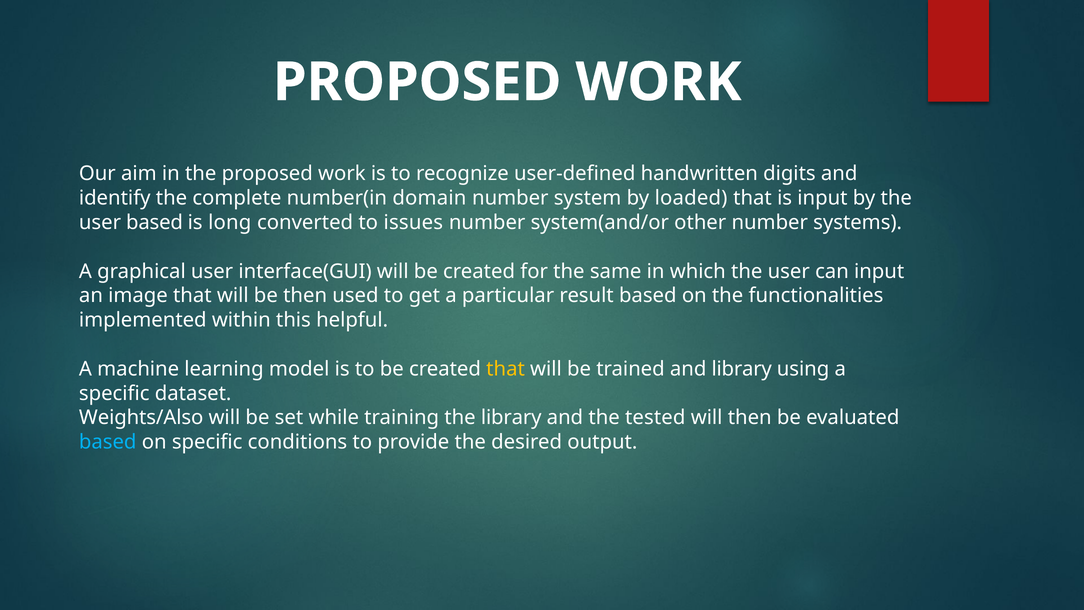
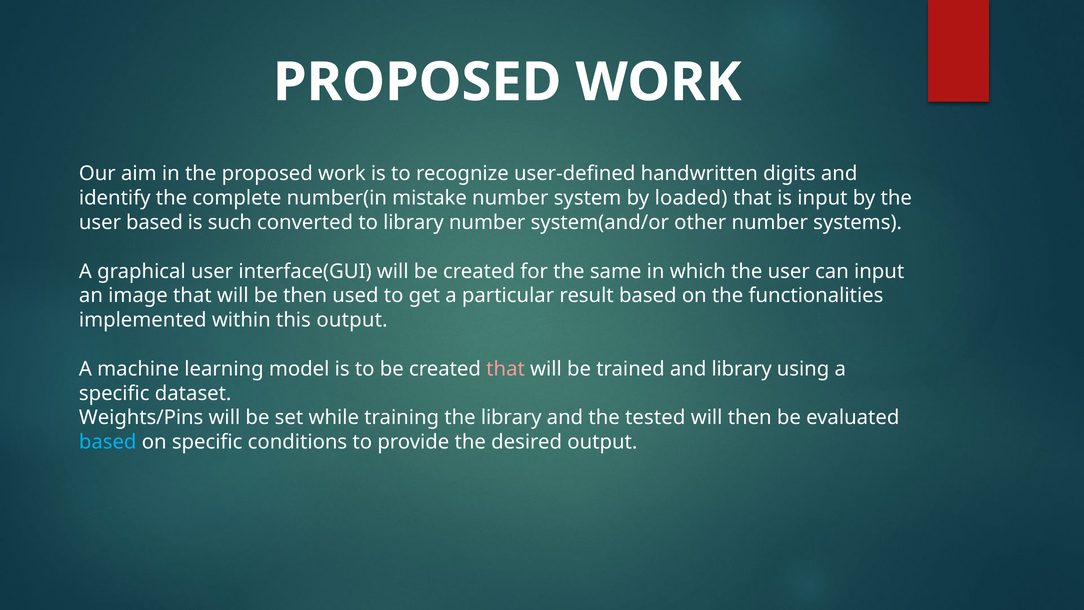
domain: domain -> mistake
long: long -> such
to issues: issues -> library
this helpful: helpful -> output
that at (506, 369) colour: yellow -> pink
Weights/Also: Weights/Also -> Weights/Pins
